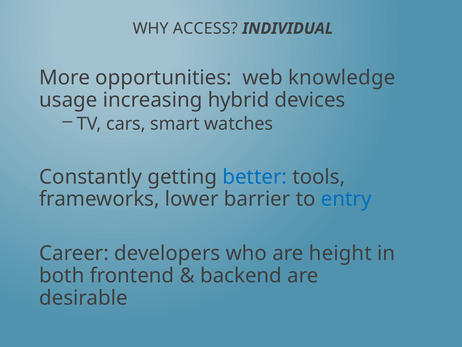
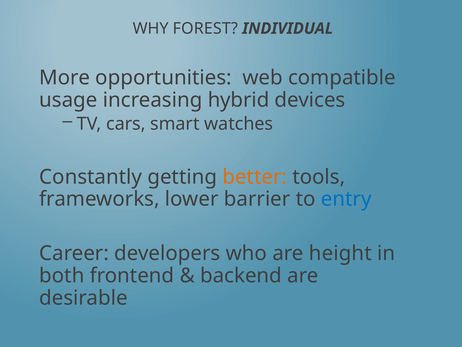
ACCESS: ACCESS -> FOREST
knowledge: knowledge -> compatible
better colour: blue -> orange
